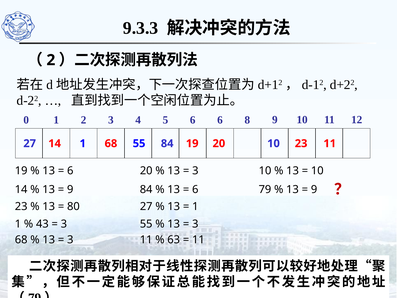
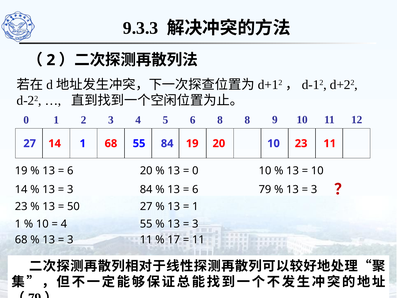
6 6: 6 -> 8
3 at (195, 170): 3 -> 0
9 at (70, 189): 9 -> 3
9 at (314, 189): 9 -> 3
80: 80 -> 50
43 at (42, 224): 43 -> 10
3 at (64, 224): 3 -> 4
63: 63 -> 17
